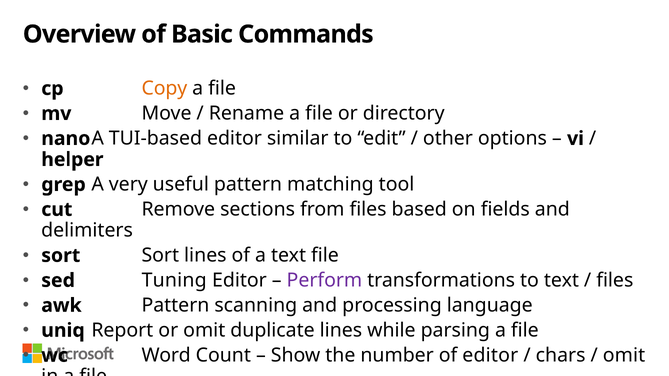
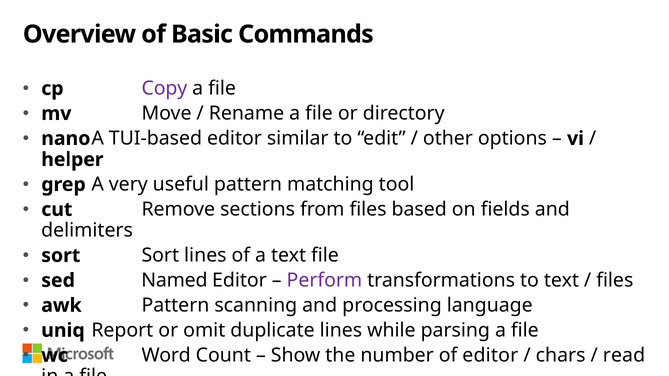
Copy colour: orange -> purple
Tuning: Tuning -> Named
omit at (624, 356): omit -> read
